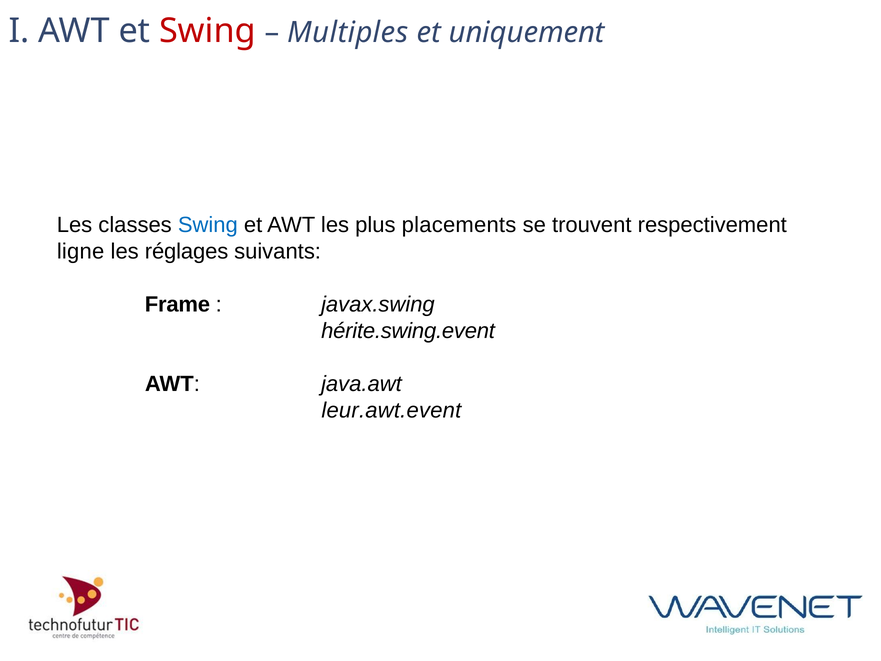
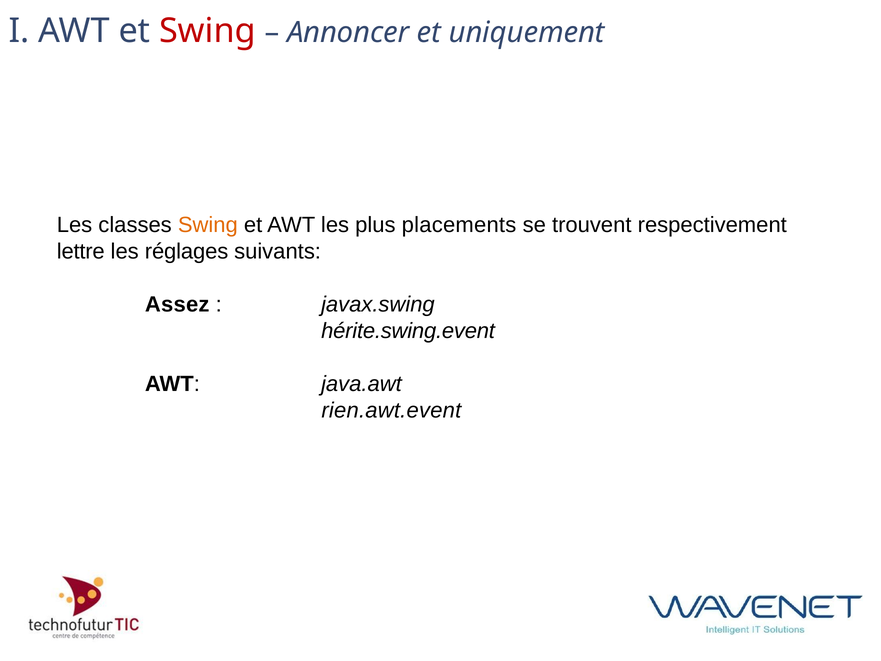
Multiples: Multiples -> Annoncer
Swing at (208, 225) colour: blue -> orange
ligne: ligne -> lettre
Frame: Frame -> Assez
leur.awt.event: leur.awt.event -> rien.awt.event
